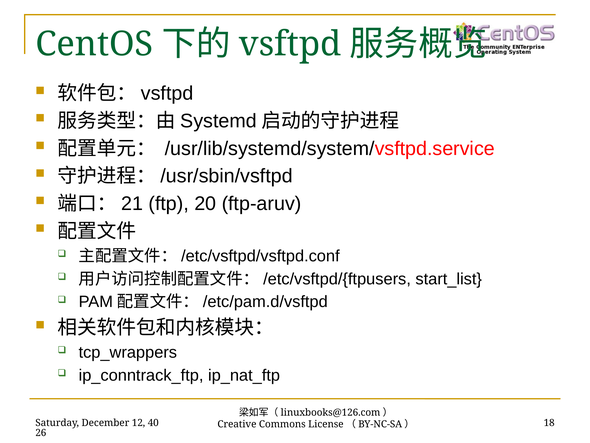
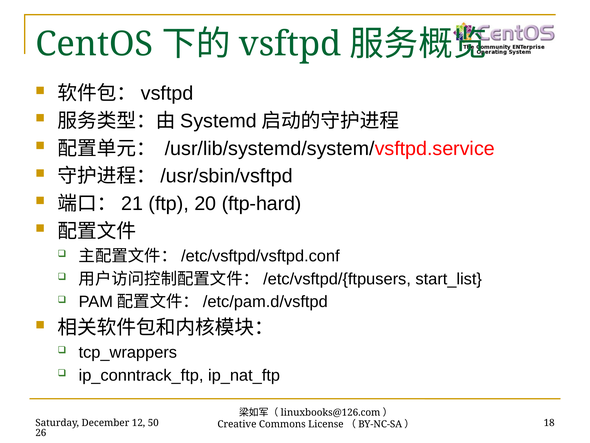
ftp-aruv: ftp-aruv -> ftp-hard
40: 40 -> 50
